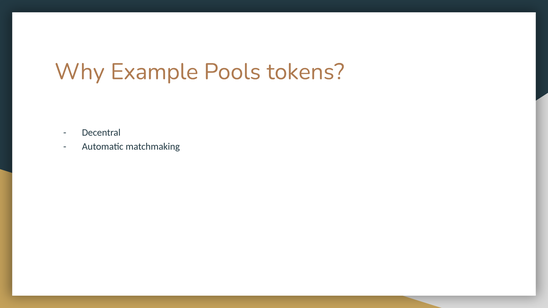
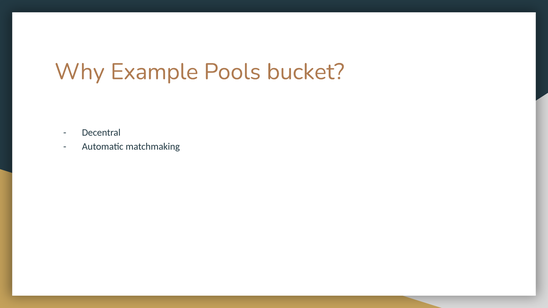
tokens: tokens -> bucket
